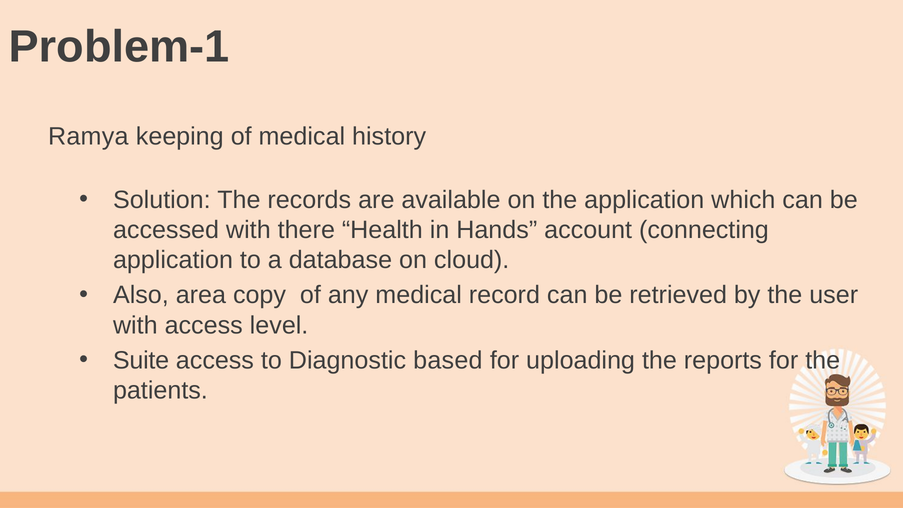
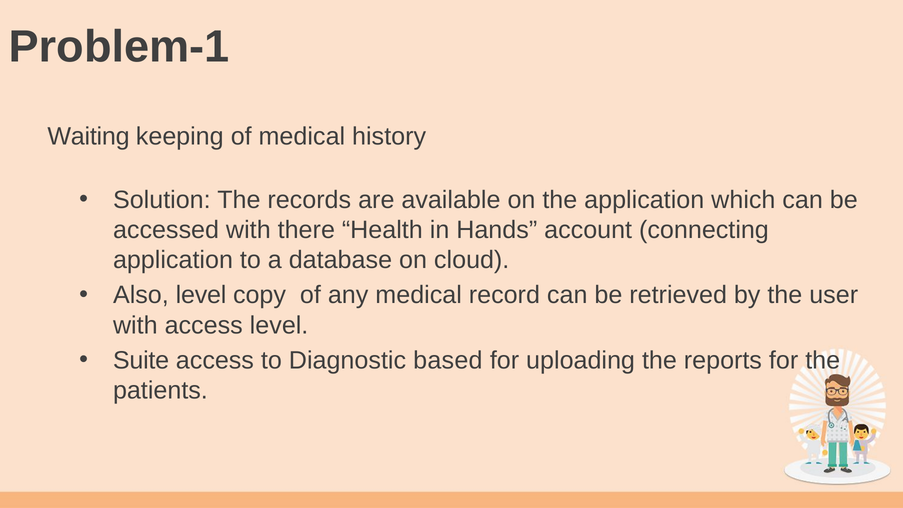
Ramya: Ramya -> Waiting
Also area: area -> level
